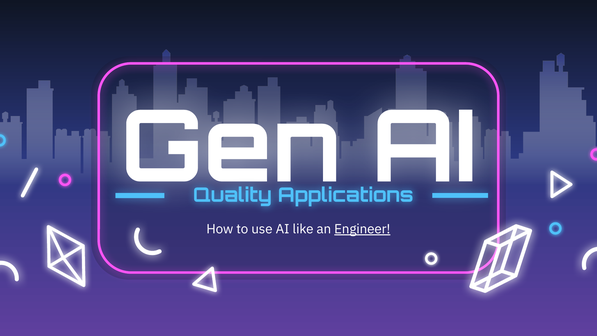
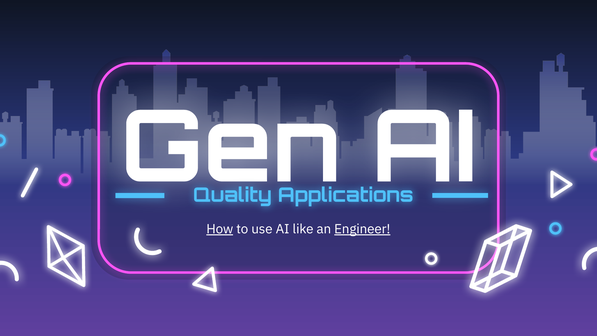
How underline: none -> present
